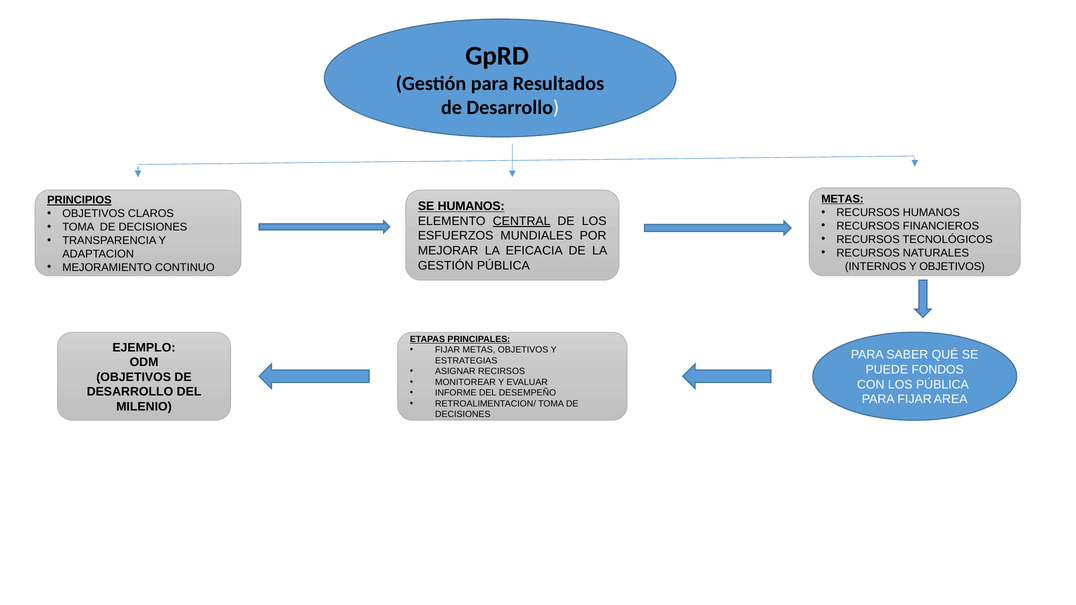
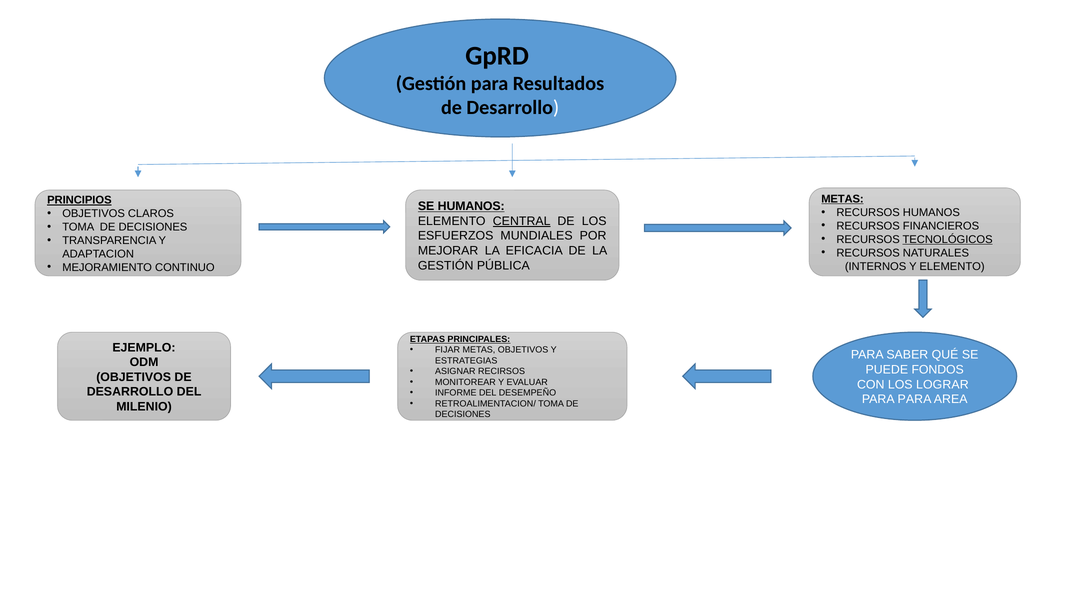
TECNOLÓGICOS underline: none -> present
Y OBJETIVOS: OBJETIVOS -> ELEMENTO
LOS PÚBLICA: PÚBLICA -> LOGRAR
PARA FIJAR: FIJAR -> PARA
